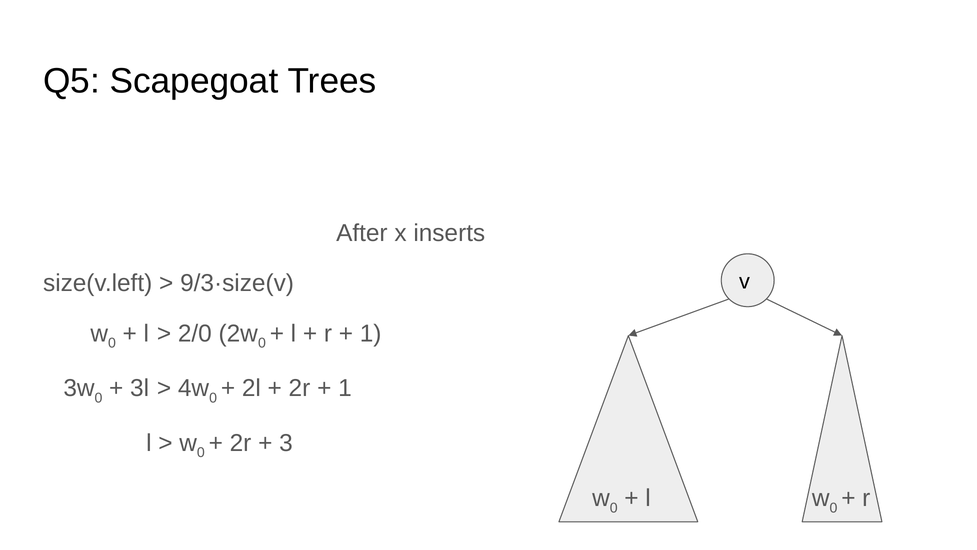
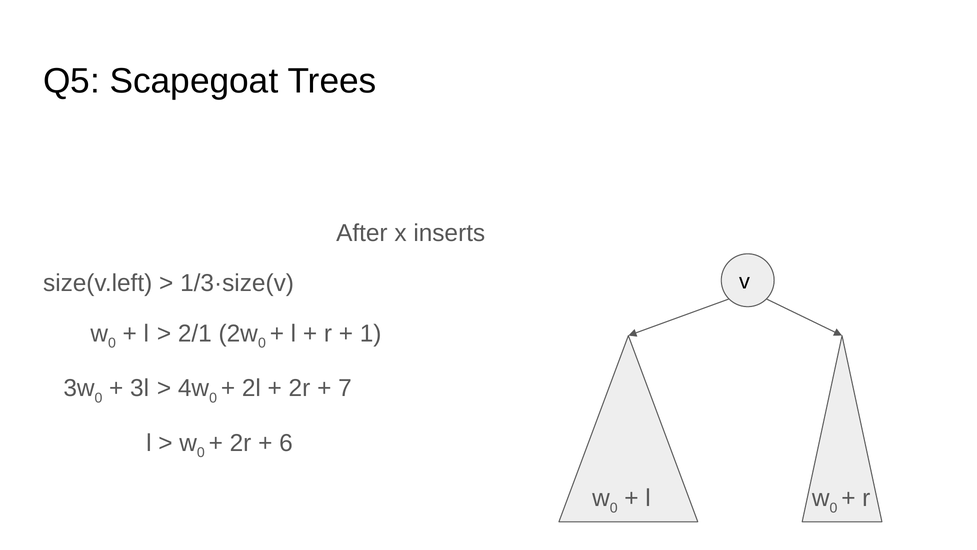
9/3·size(v: 9/3·size(v -> 1/3·size(v
2/0: 2/0 -> 2/1
1 at (345, 388): 1 -> 7
3: 3 -> 6
